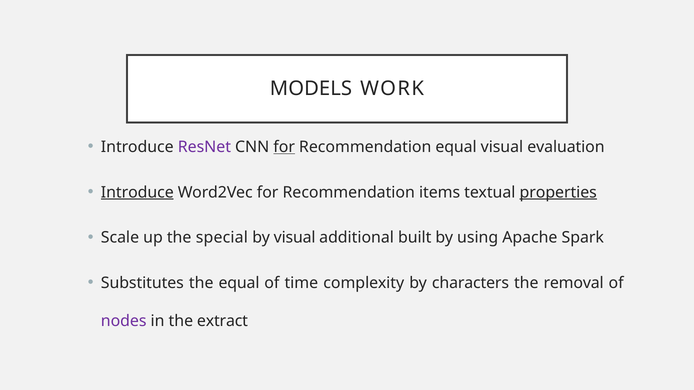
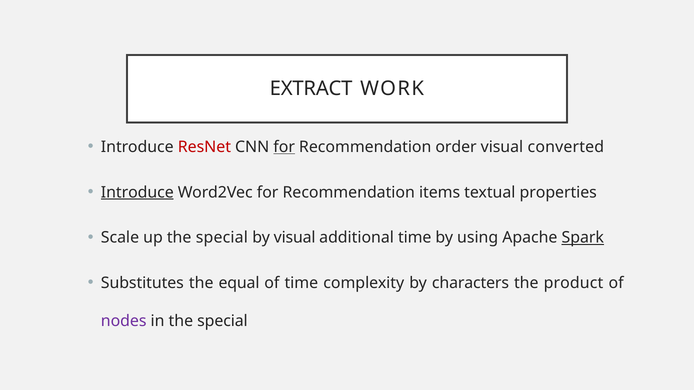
MODELS: MODELS -> EXTRACT
ResNet colour: purple -> red
Recommendation equal: equal -> order
evaluation: evaluation -> converted
properties underline: present -> none
additional built: built -> time
Spark underline: none -> present
removal: removal -> product
in the extract: extract -> special
